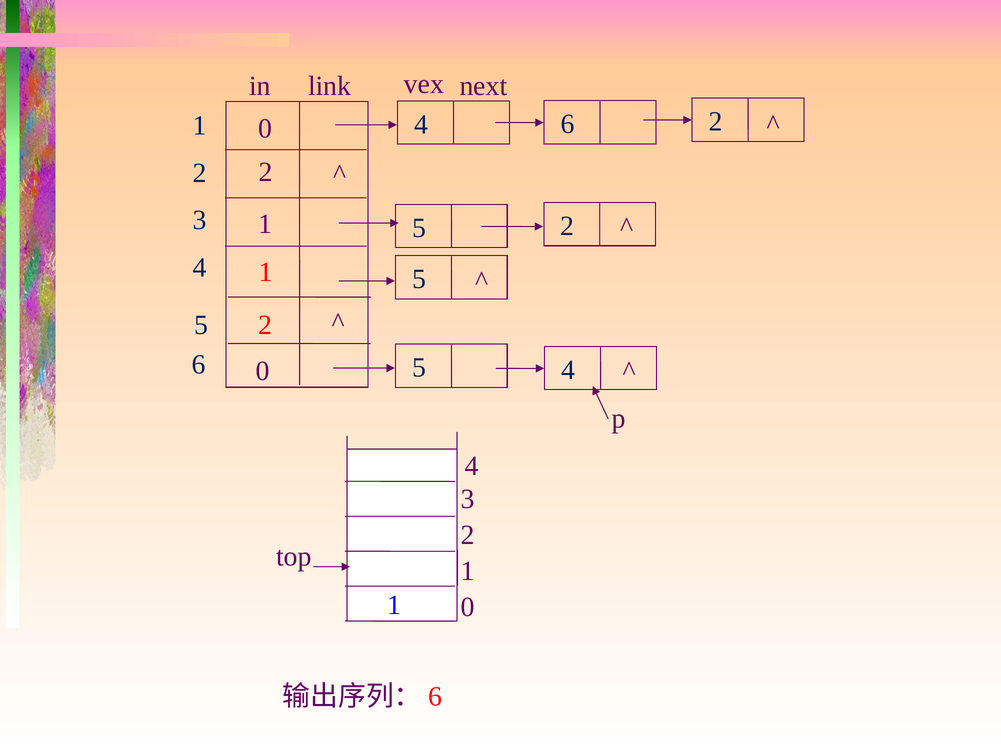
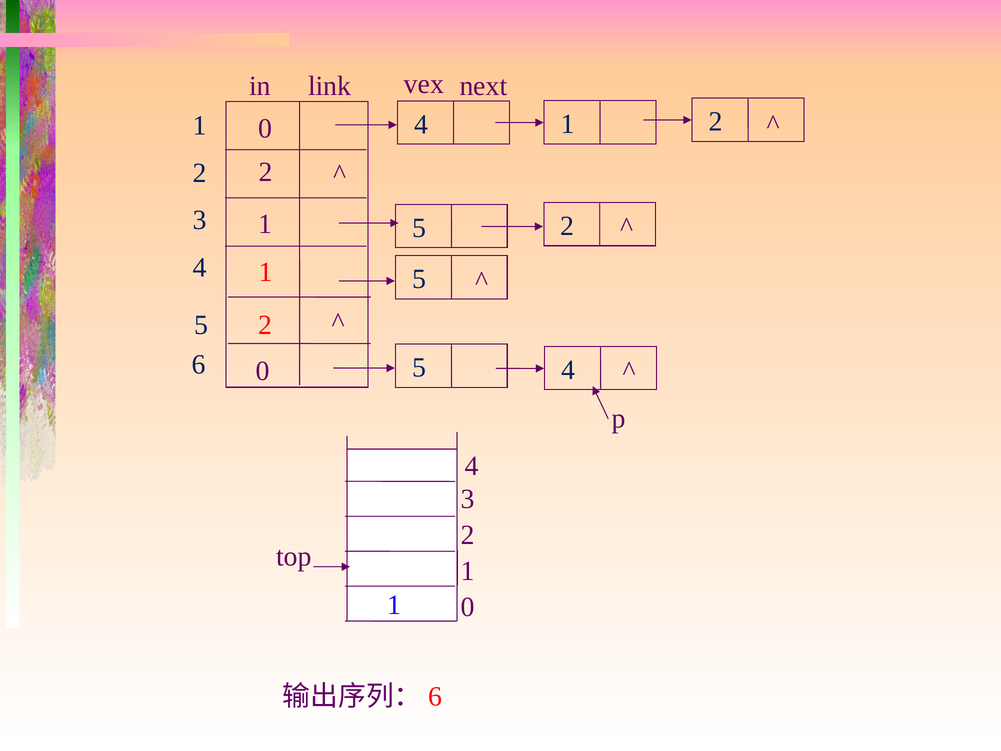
6 at (568, 124): 6 -> 1
